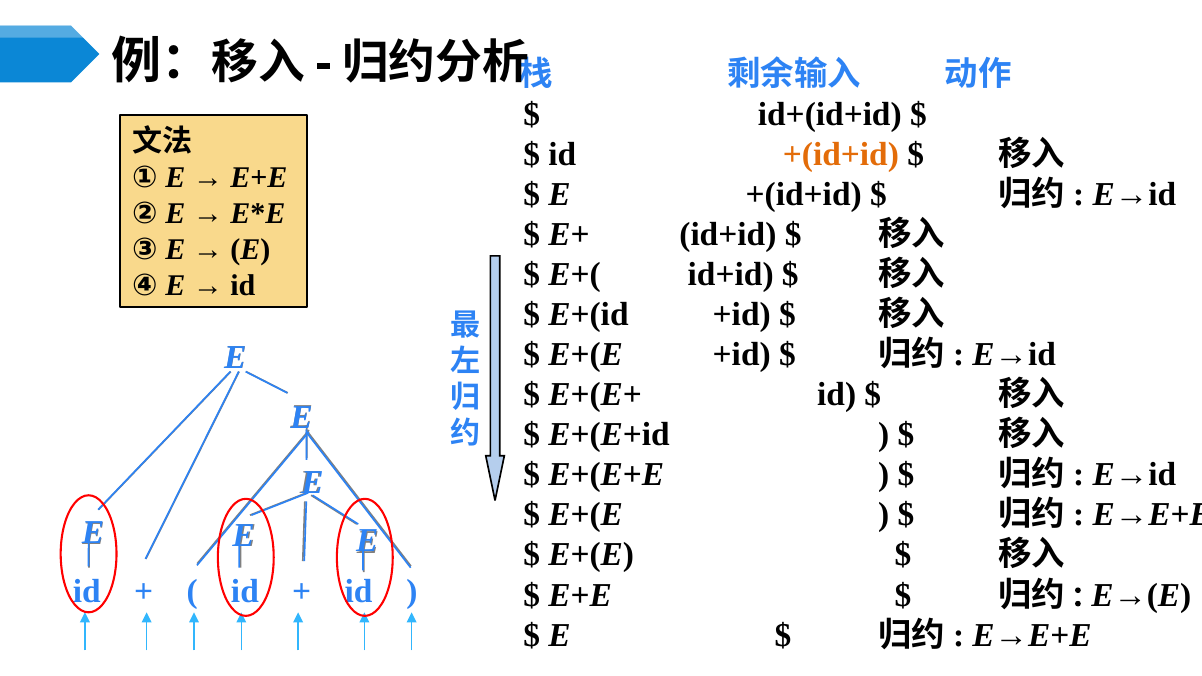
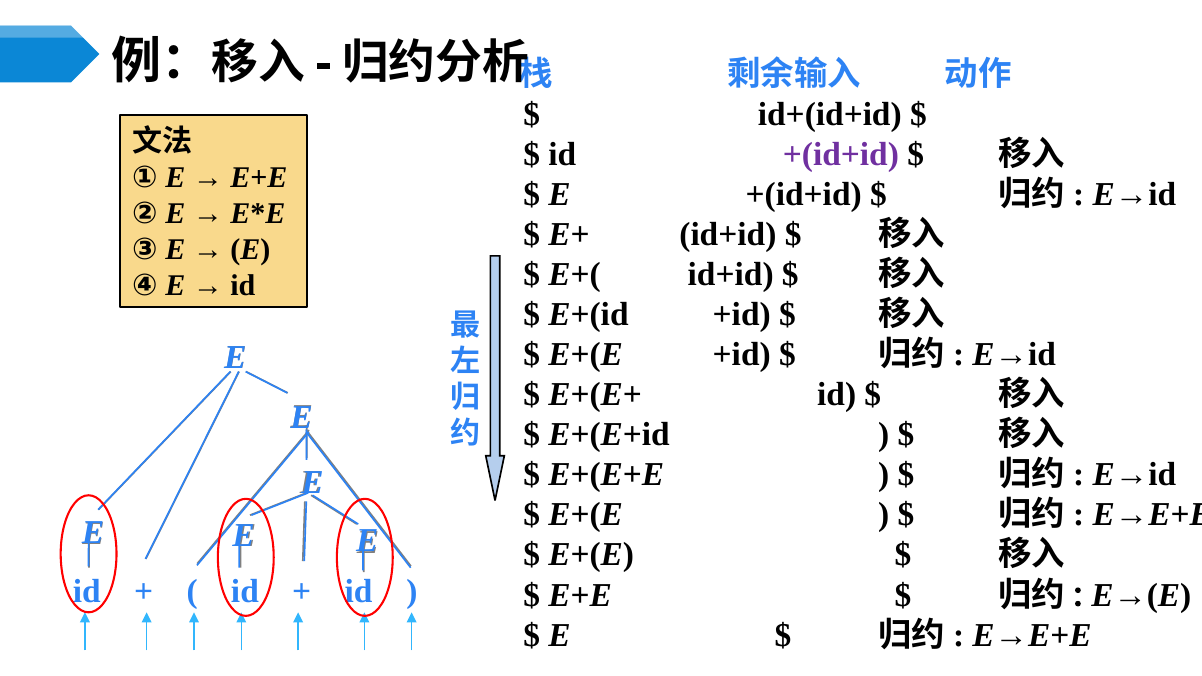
+(id+id at (841, 154) colour: orange -> purple
